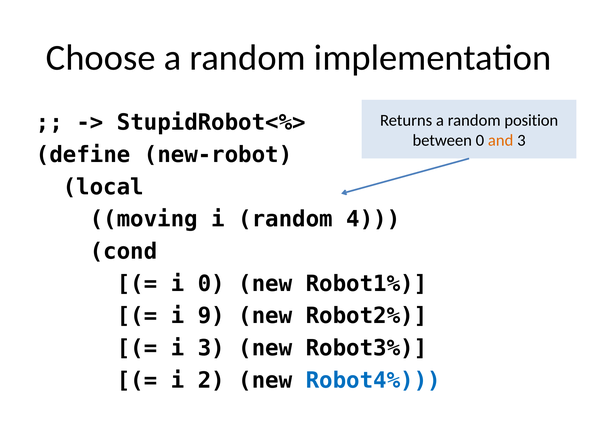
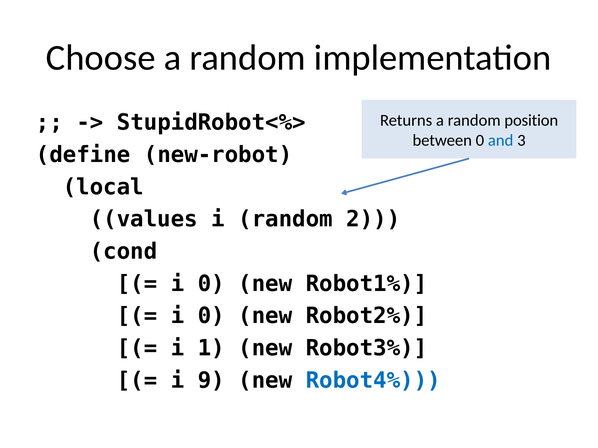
and colour: orange -> blue
moving: moving -> values
4: 4 -> 2
9 at (211, 316): 9 -> 0
i 3: 3 -> 1
2: 2 -> 9
